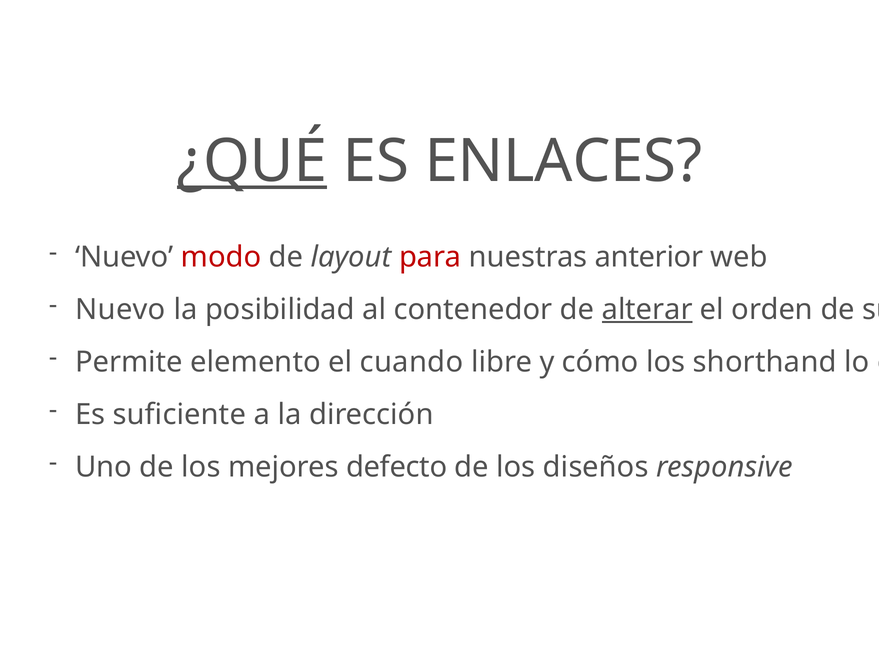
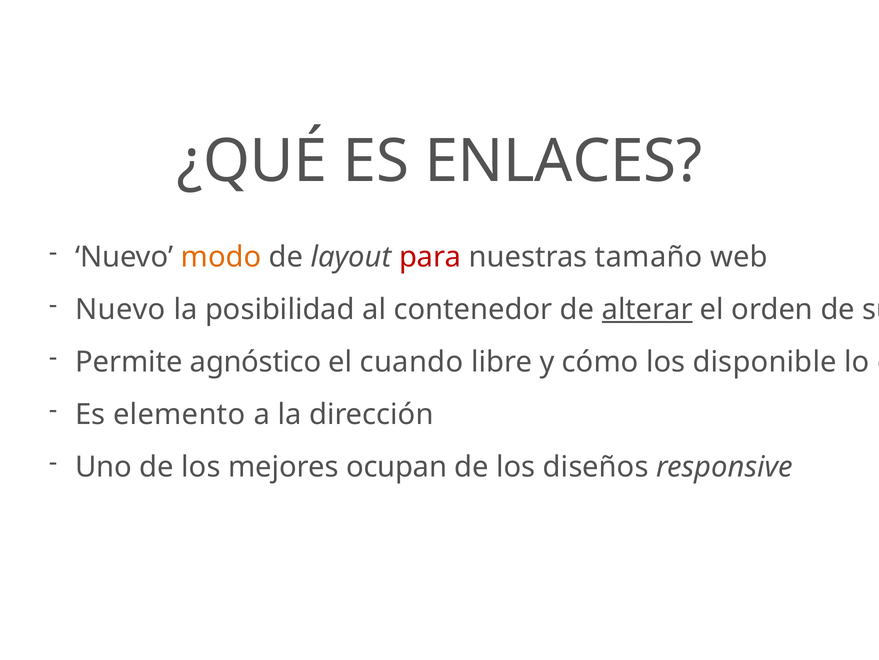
¿QUÉ underline: present -> none
modo colour: red -> orange
anterior: anterior -> tamaño
elemento: elemento -> agnóstico
shorthand: shorthand -> disponible
suficiente: suficiente -> elemento
mejores defecto: defecto -> ocupan
